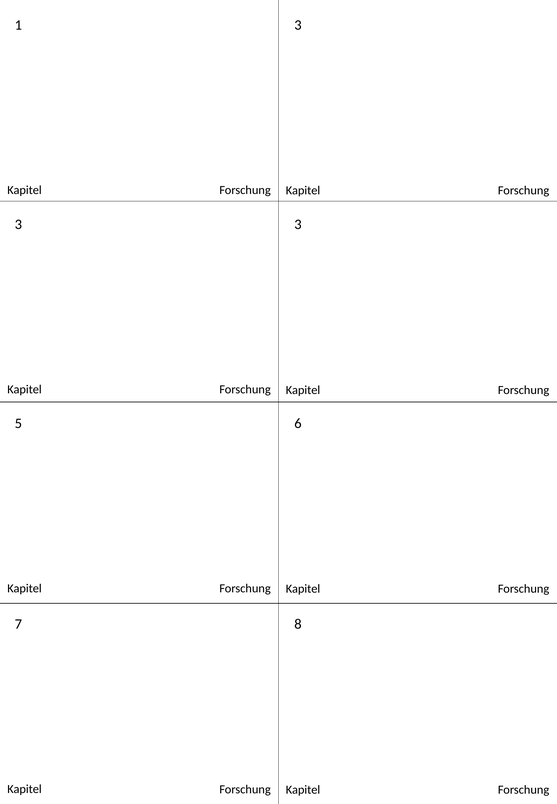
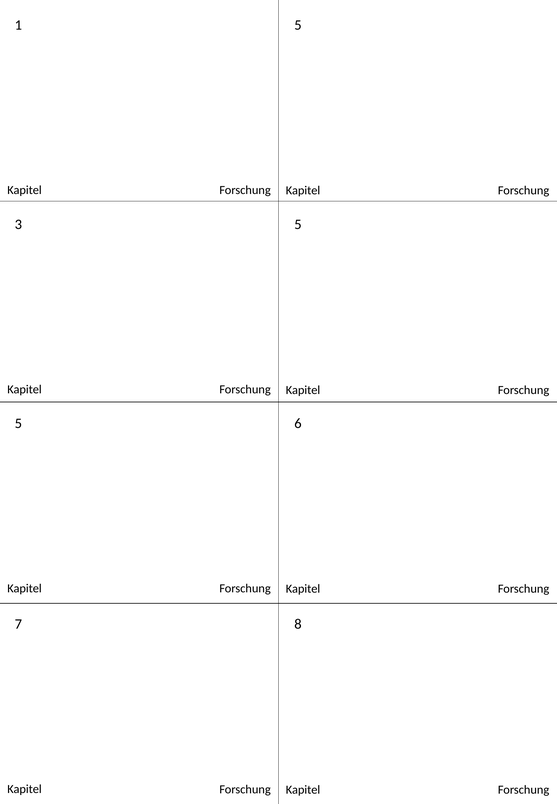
1 3: 3 -> 5
3 3: 3 -> 5
